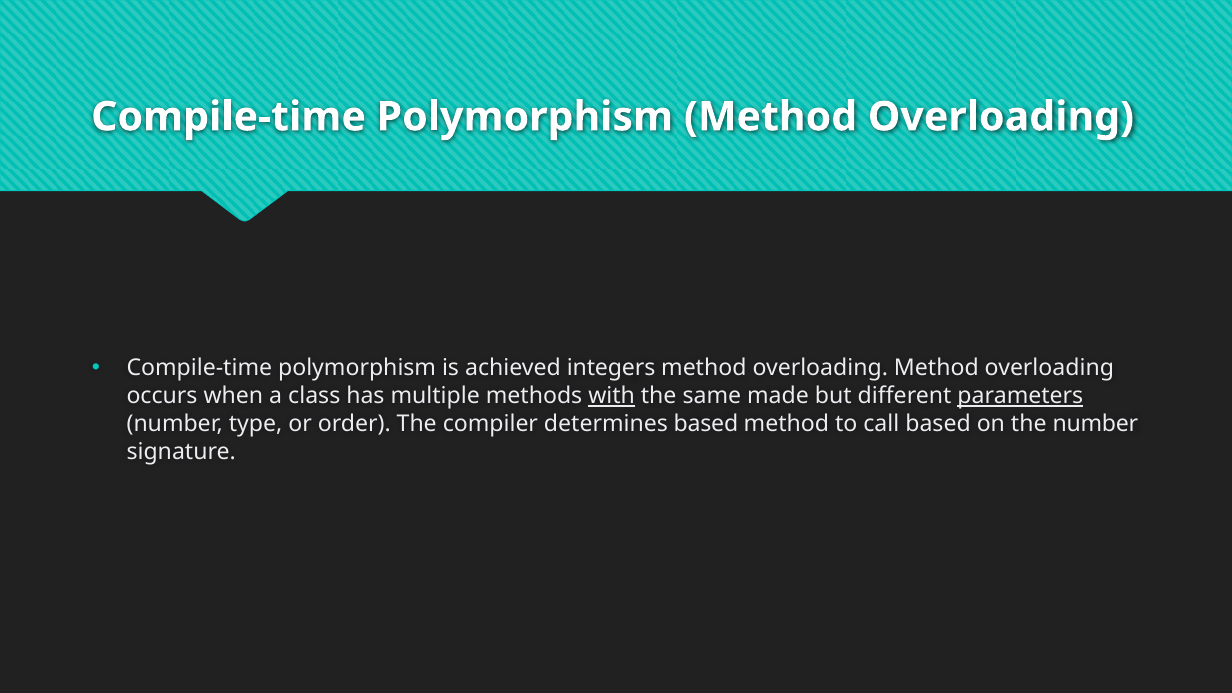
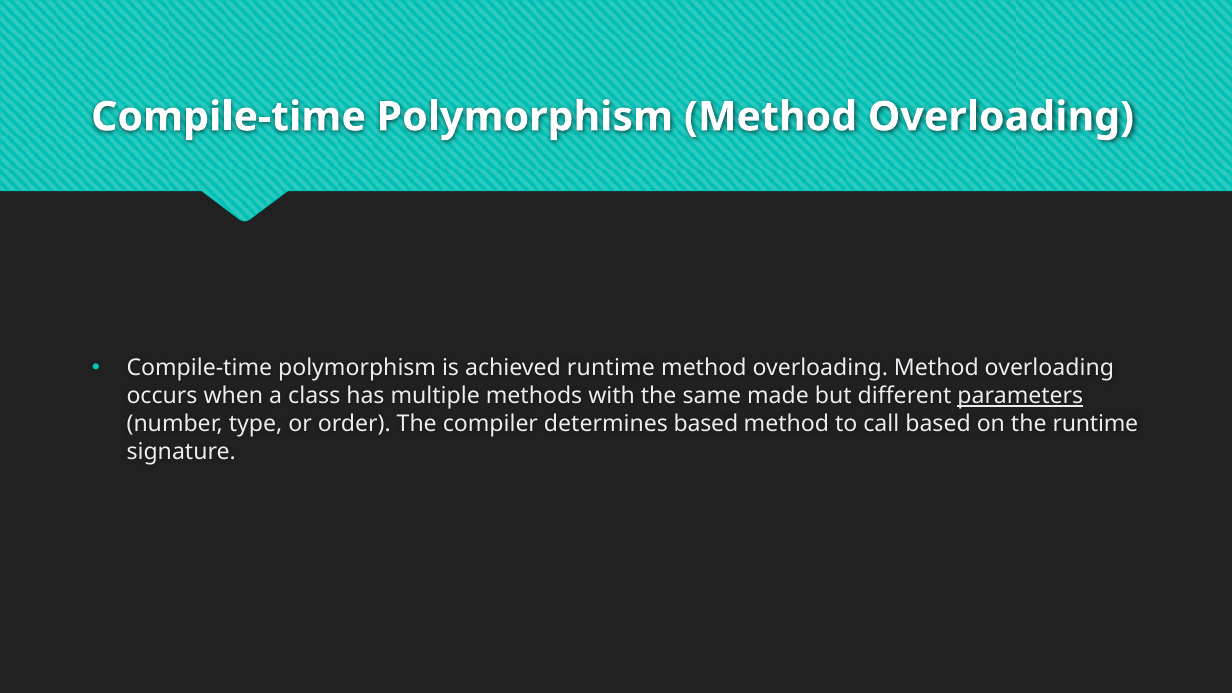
achieved integers: integers -> runtime
with underline: present -> none
the number: number -> runtime
